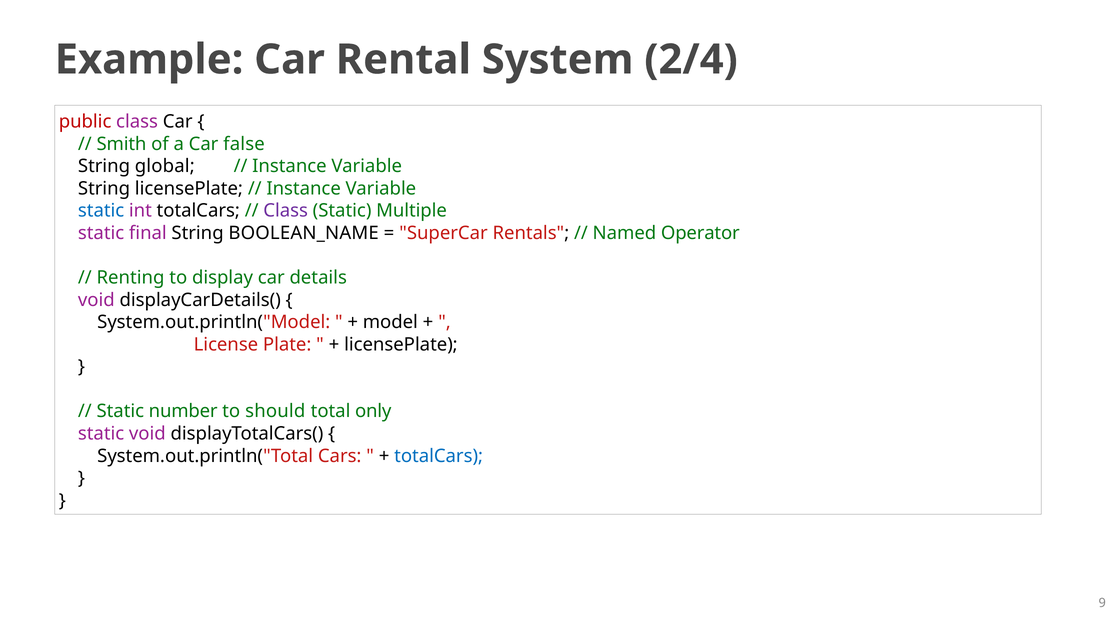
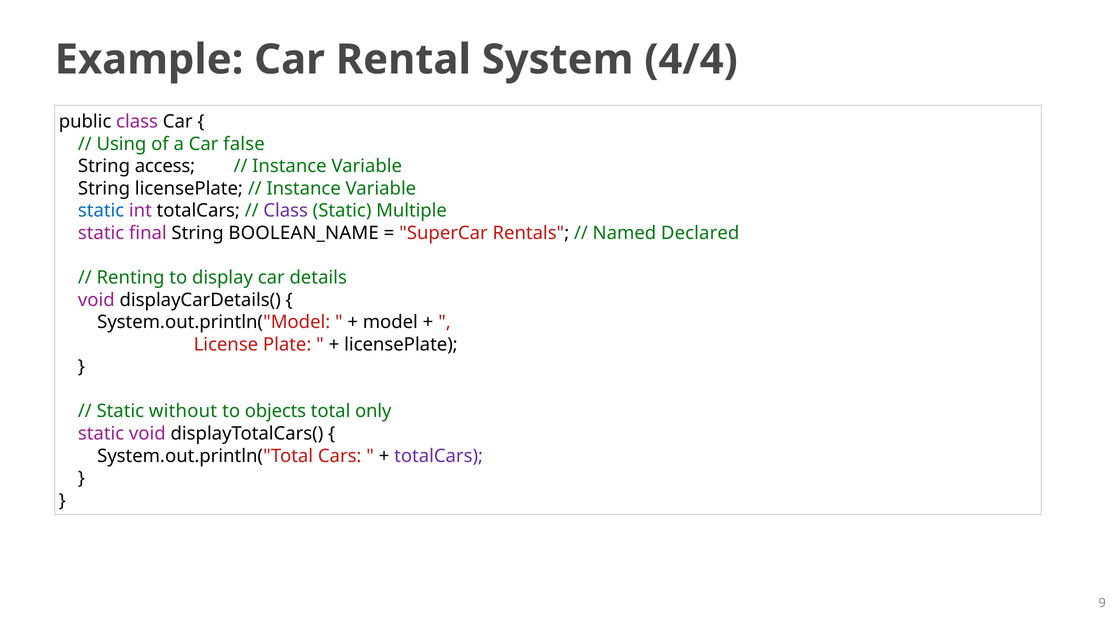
2/4: 2/4 -> 4/4
public colour: red -> black
Smith: Smith -> Using
global: global -> access
Operator: Operator -> Declared
number: number -> without
should: should -> objects
totalCars at (439, 456) colour: blue -> purple
